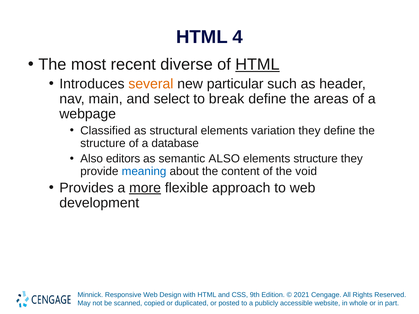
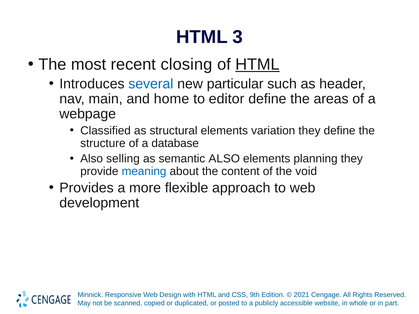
4: 4 -> 3
diverse: diverse -> closing
several colour: orange -> blue
select: select -> home
break: break -> editor
editors: editors -> selling
elements structure: structure -> planning
more underline: present -> none
